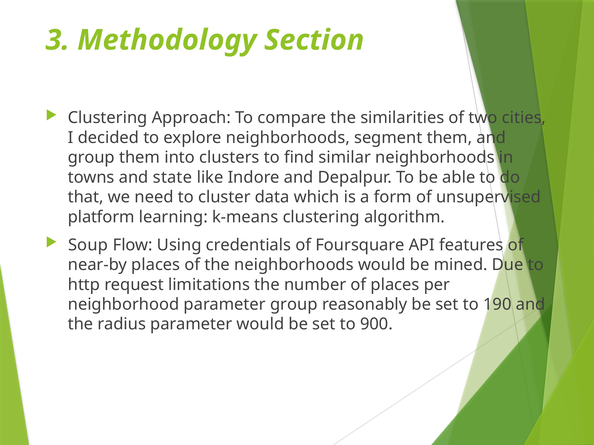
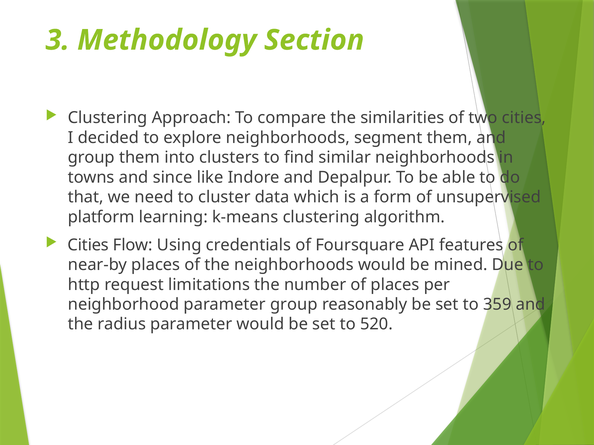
state: state -> since
Soup at (88, 245): Soup -> Cities
190: 190 -> 359
900: 900 -> 520
